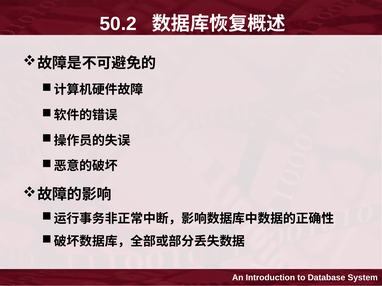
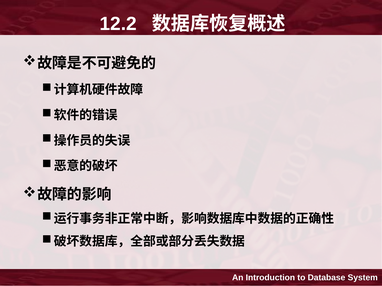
50.2: 50.2 -> 12.2
